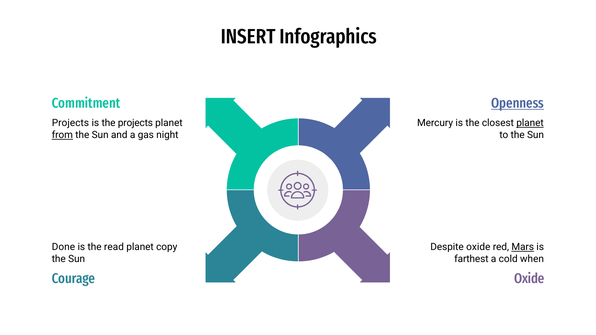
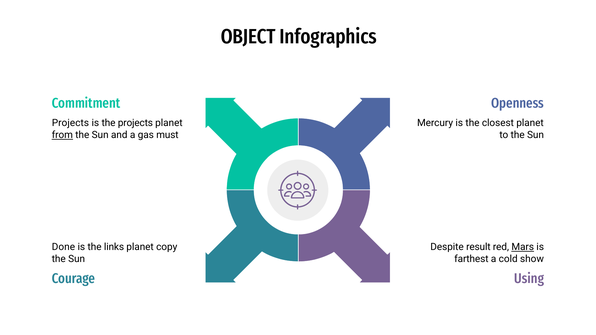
INSERT: INSERT -> OBJECT
Openness underline: present -> none
planet at (530, 123) underline: present -> none
night: night -> must
read: read -> links
Despite oxide: oxide -> result
when: when -> show
Oxide at (529, 279): Oxide -> Using
